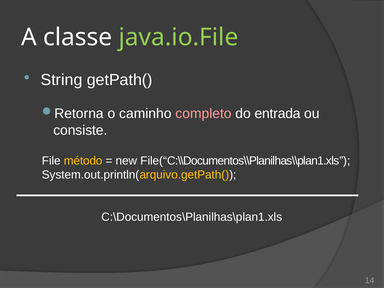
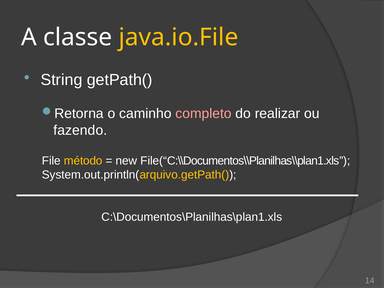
java.io.File colour: light green -> yellow
entrada: entrada -> realizar
consiste: consiste -> fazendo
